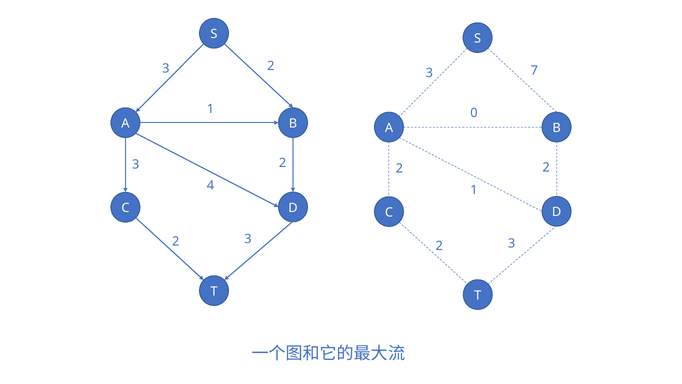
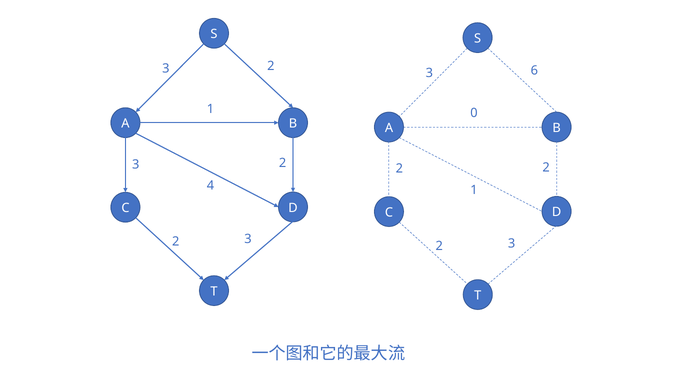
7: 7 -> 6
